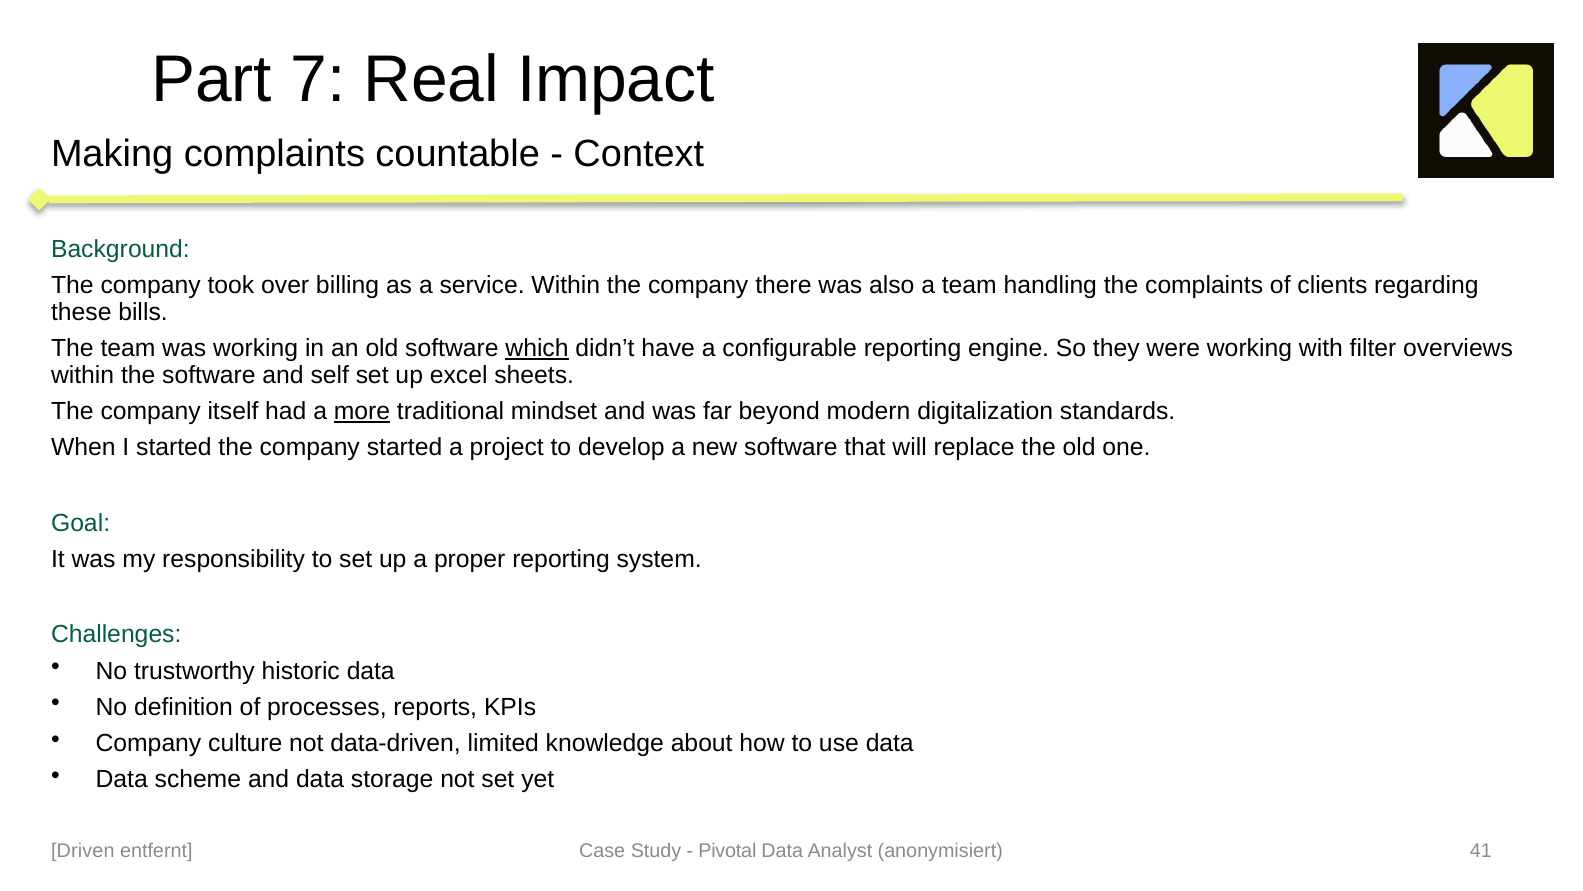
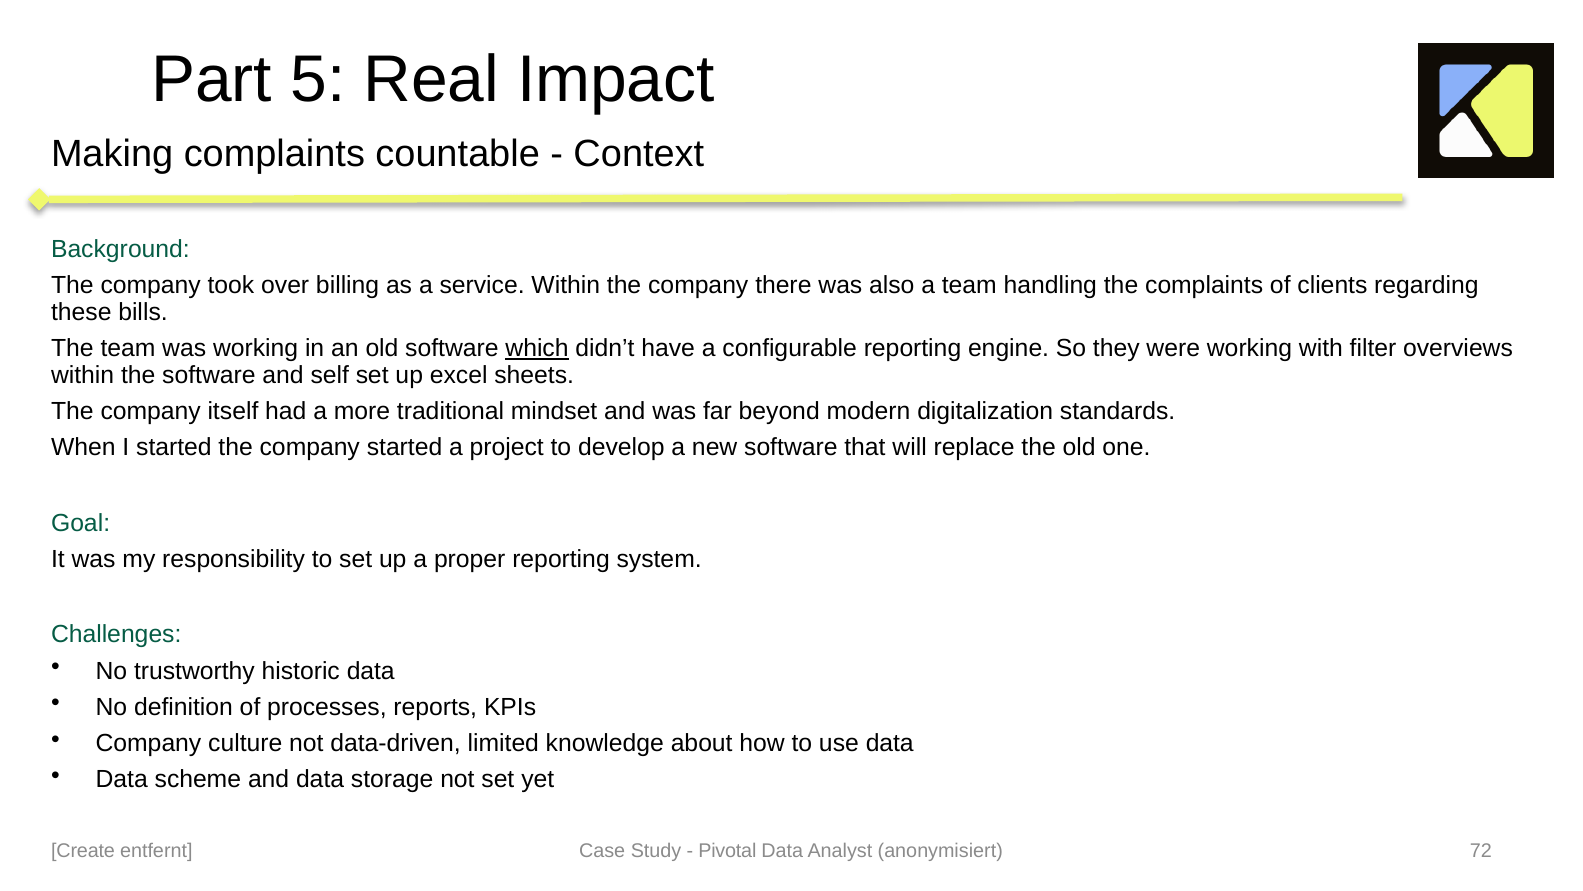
7: 7 -> 5
more underline: present -> none
Driven: Driven -> Create
41: 41 -> 72
